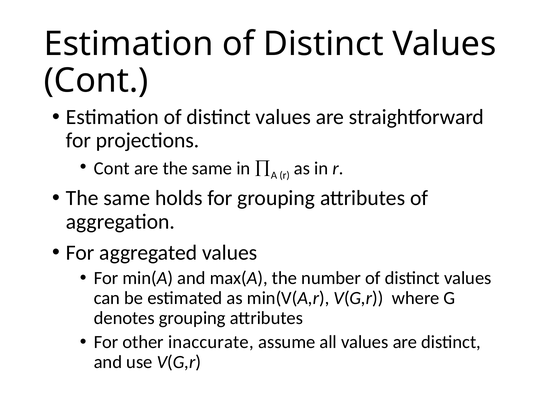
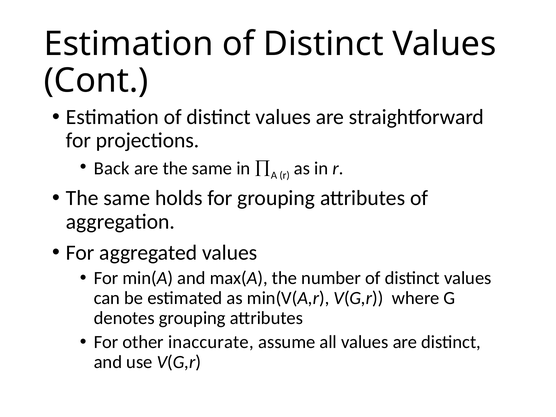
Cont at (112, 168): Cont -> Back
